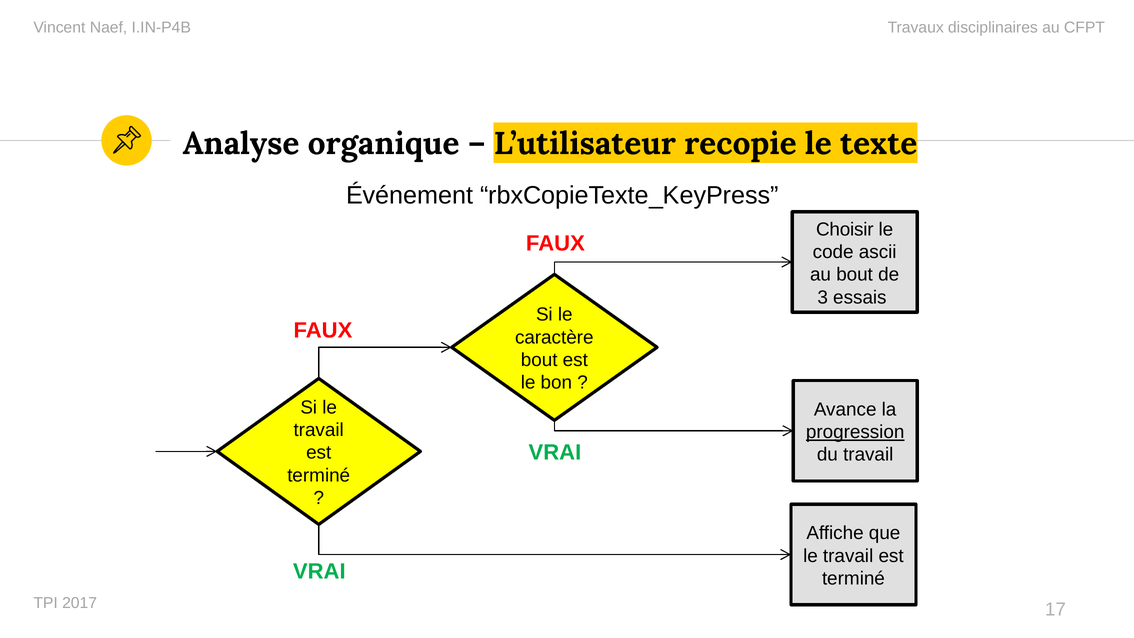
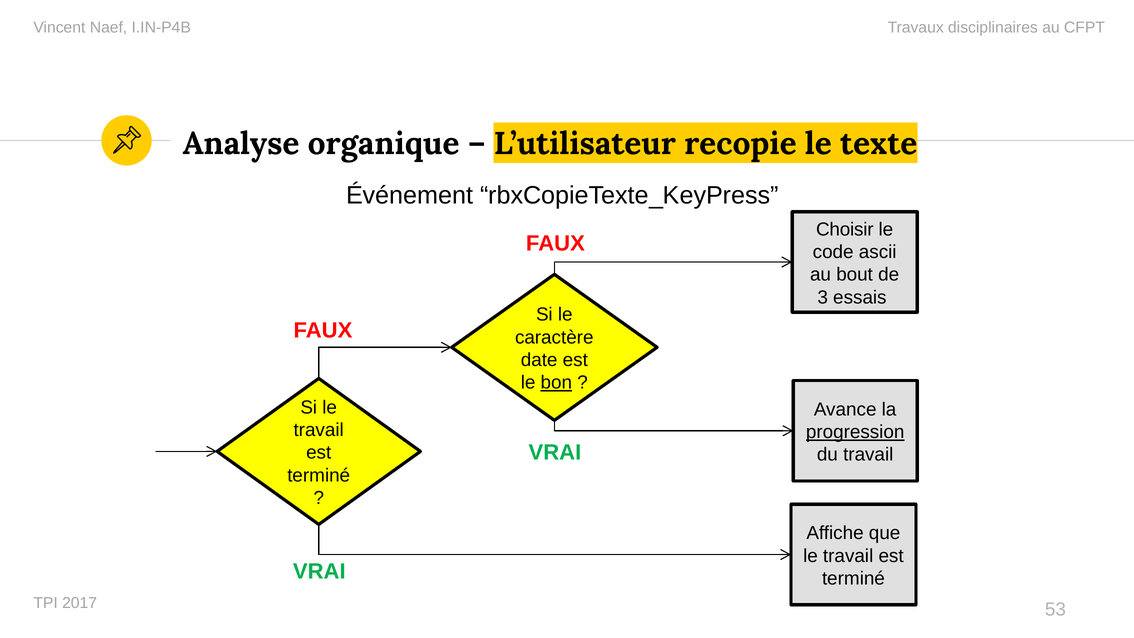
bout at (539, 360): bout -> date
bon underline: none -> present
17: 17 -> 53
